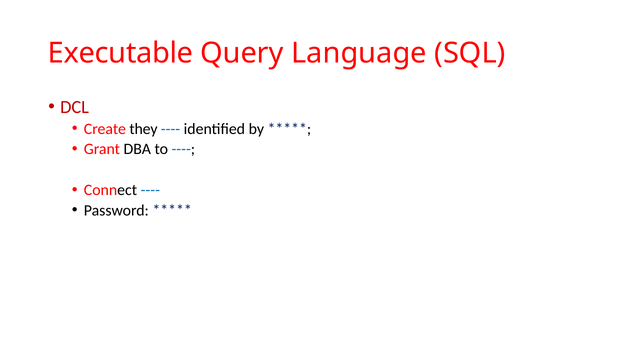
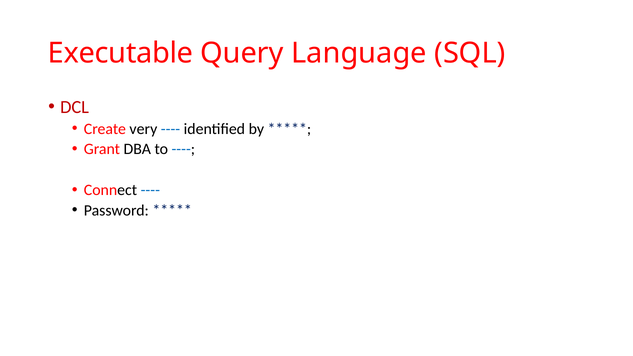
they: they -> very
